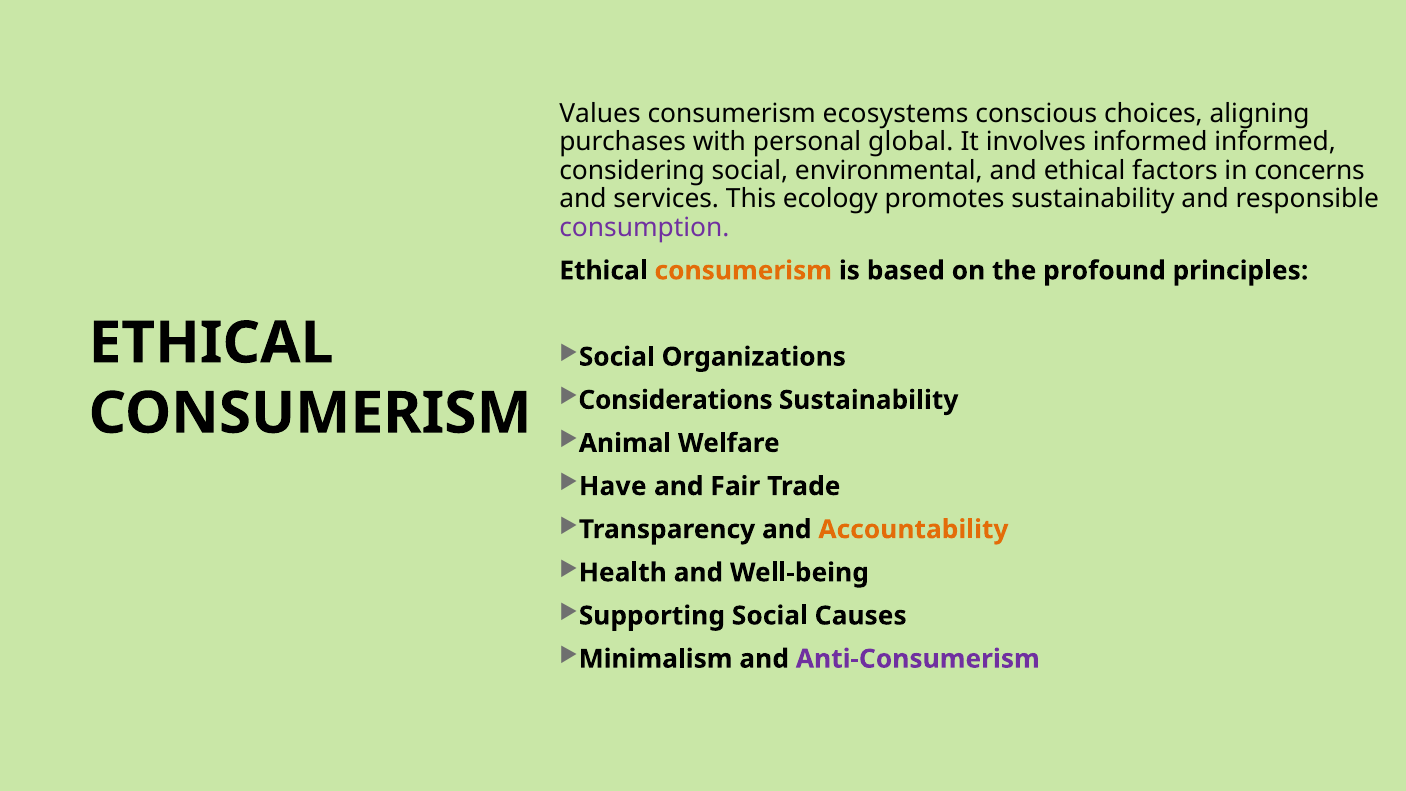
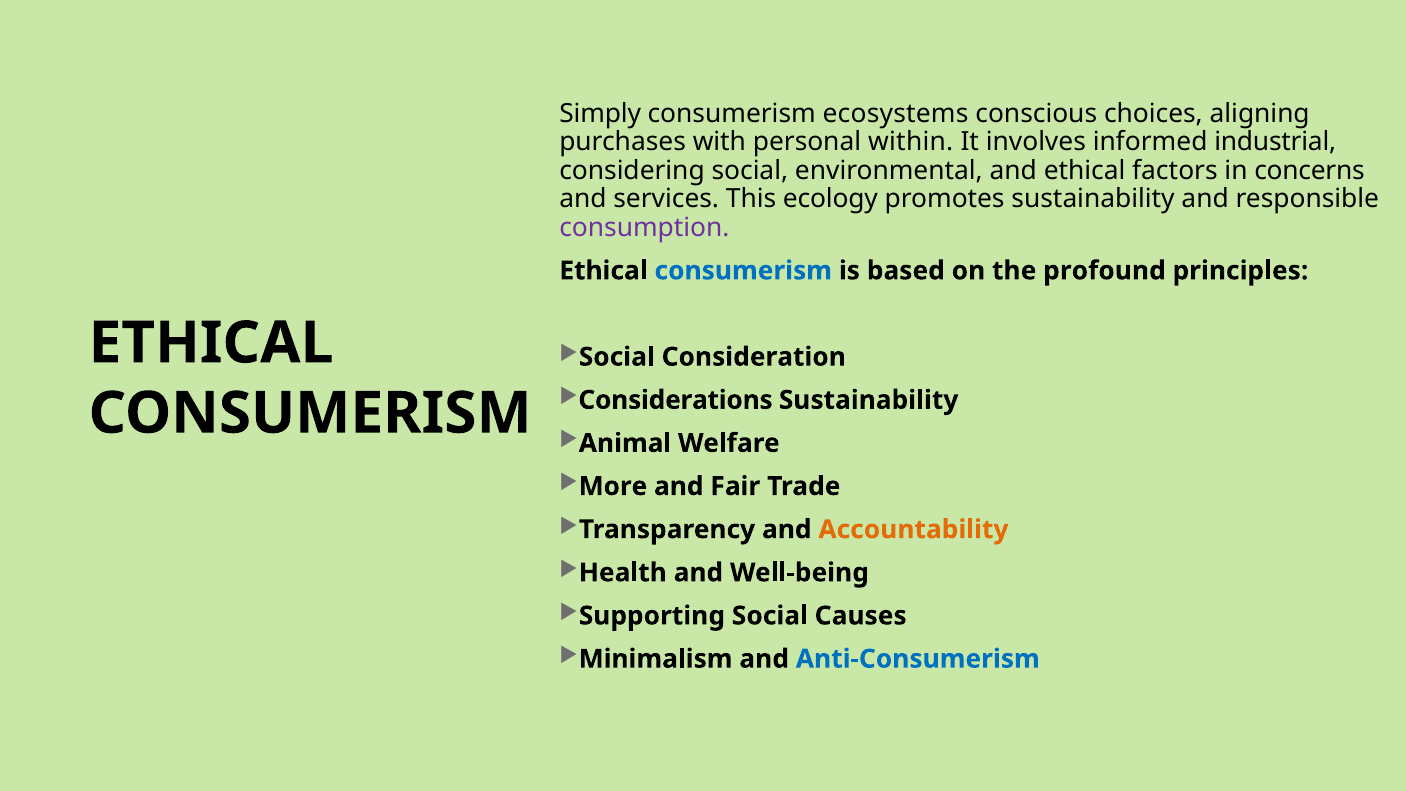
Values: Values -> Simply
global: global -> within
informed informed: informed -> industrial
consumerism at (743, 271) colour: orange -> blue
Organizations: Organizations -> Consideration
Have: Have -> More
Anti-Consumerism colour: purple -> blue
